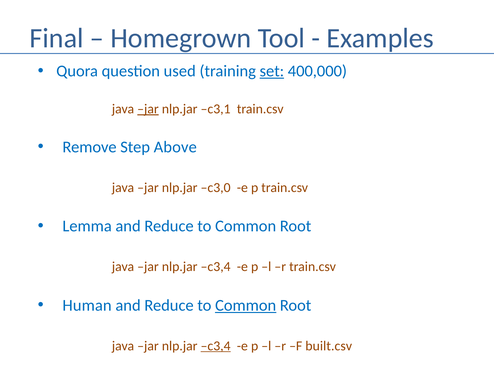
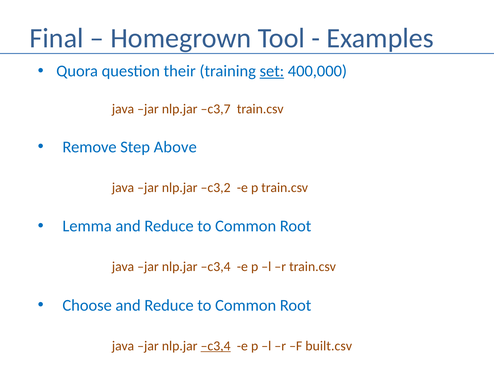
used: used -> their
jar at (148, 109) underline: present -> none
c3,1: c3,1 -> c3,7
c3,0: c3,0 -> c3,2
Human: Human -> Choose
Common at (246, 305) underline: present -> none
